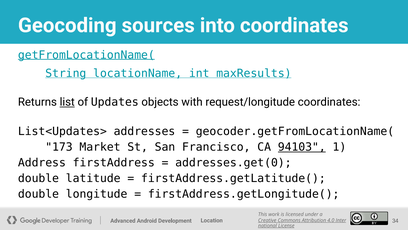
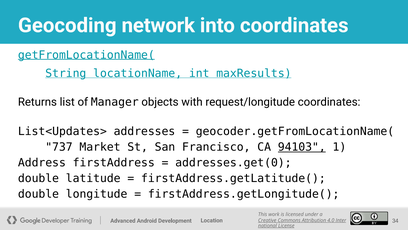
sources: sources -> network
list underline: present -> none
Updates: Updates -> Manager
173: 173 -> 737
